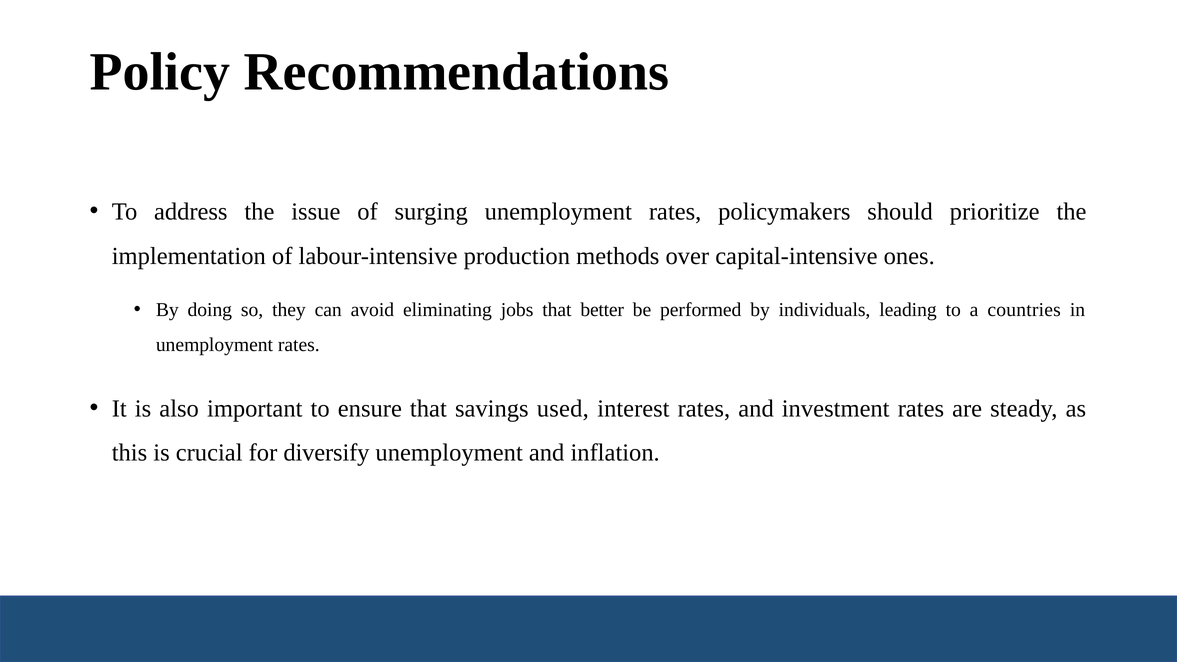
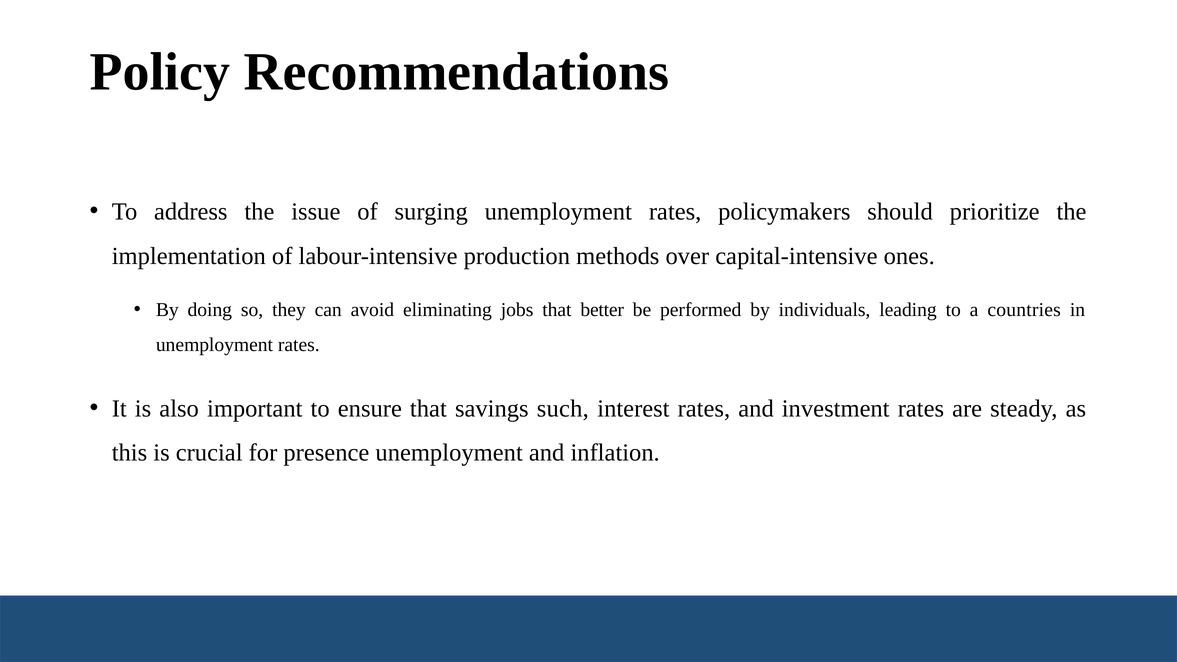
used: used -> such
diversify: diversify -> presence
